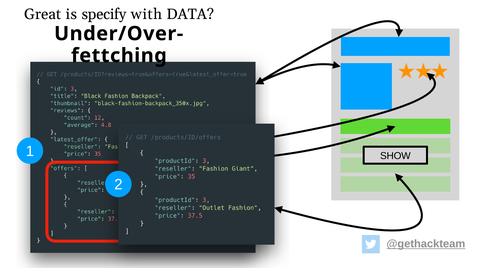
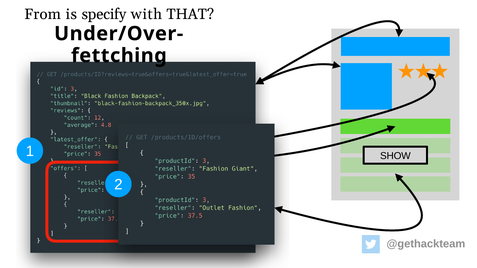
Great: Great -> From
DATA: DATA -> THAT
@gethackteam underline: present -> none
